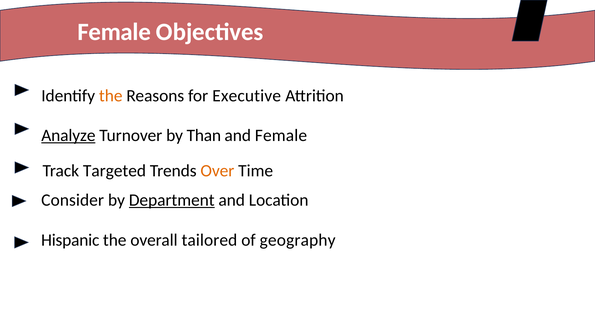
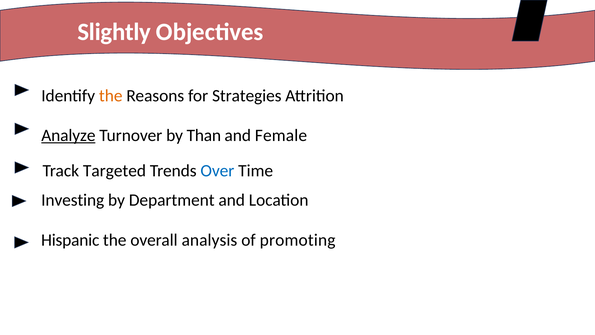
Female at (114, 32): Female -> Slightly
Executive: Executive -> Strategies
Over colour: orange -> blue
Consider: Consider -> Investing
Department underline: present -> none
tailored: tailored -> analysis
geography: geography -> promoting
